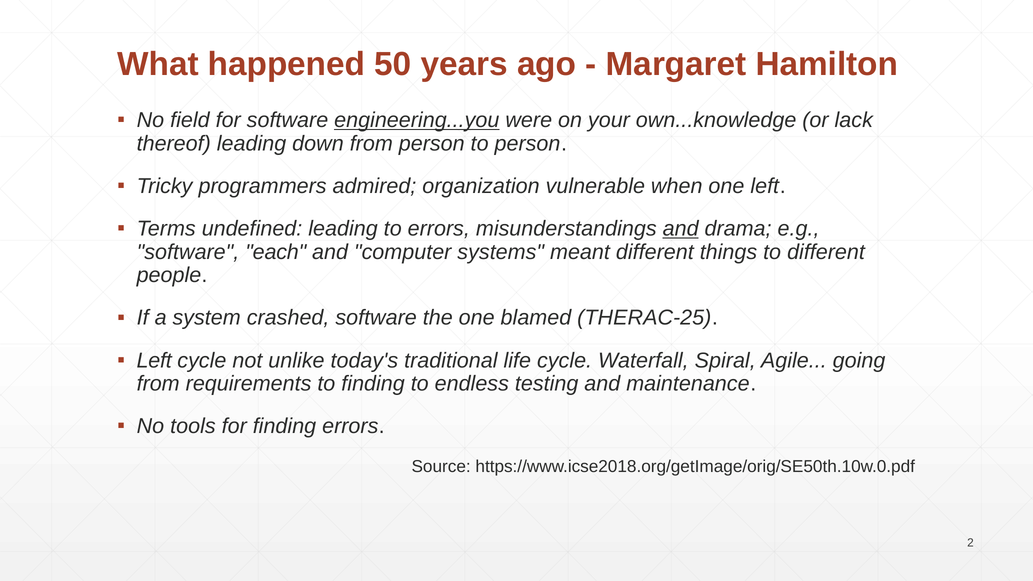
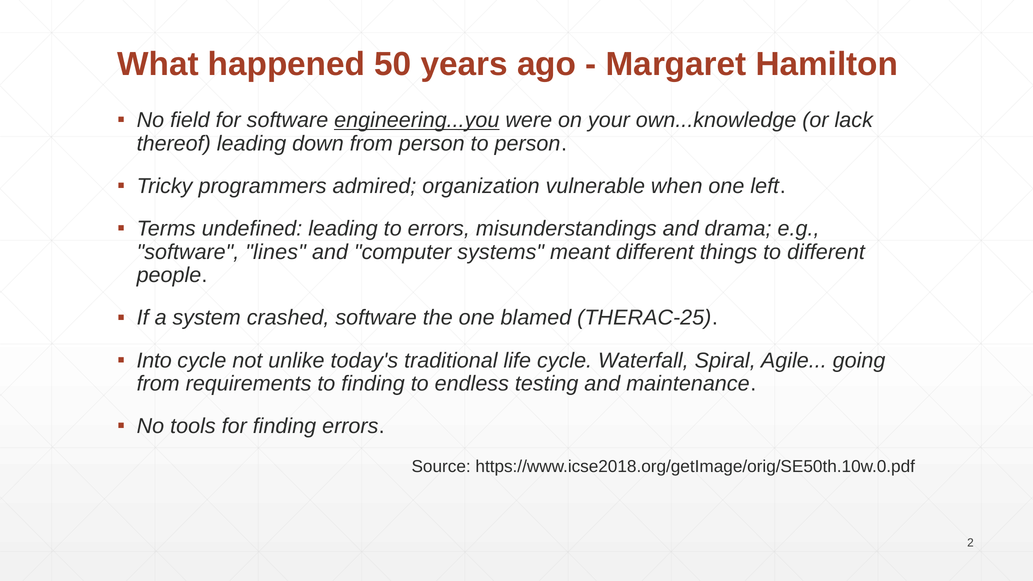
and at (681, 229) underline: present -> none
each: each -> lines
Left at (154, 360): Left -> Into
